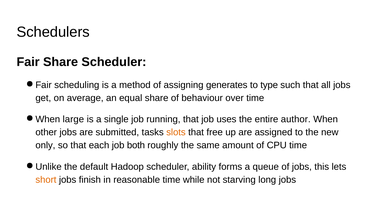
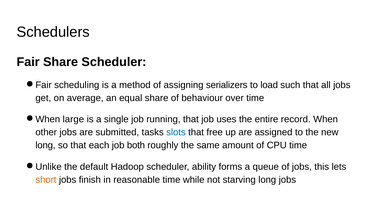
generates: generates -> serializers
type: type -> load
author: author -> record
slots colour: orange -> blue
only at (45, 145): only -> long
